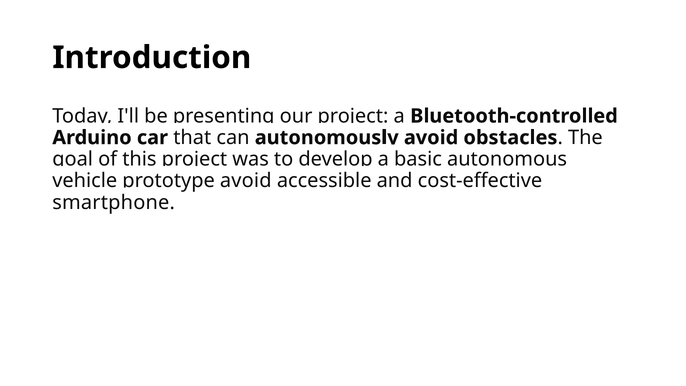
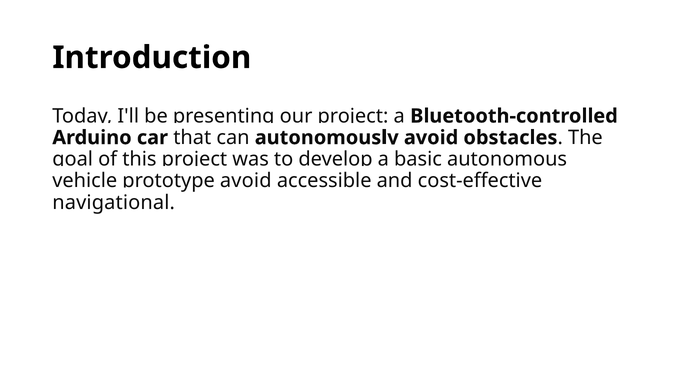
smartphone: smartphone -> navigational
